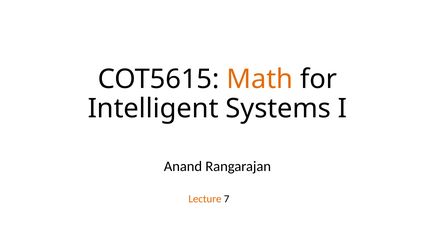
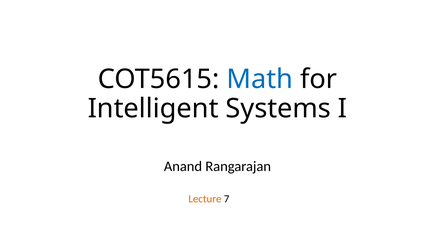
Math colour: orange -> blue
